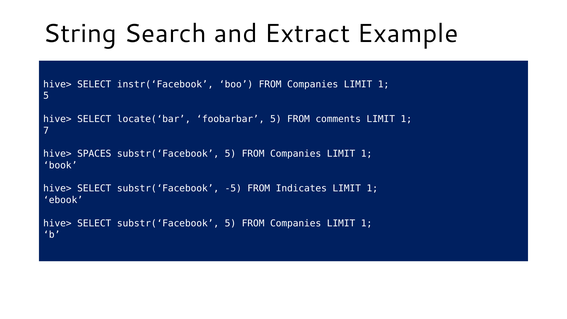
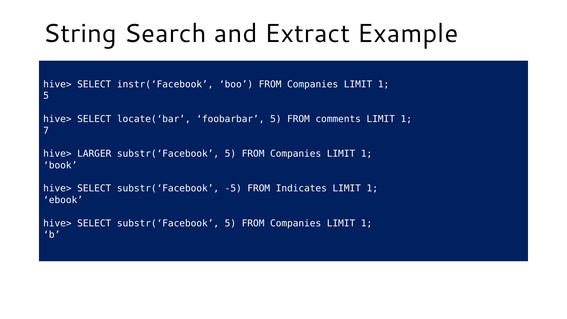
SPACES: SPACES -> LARGER
